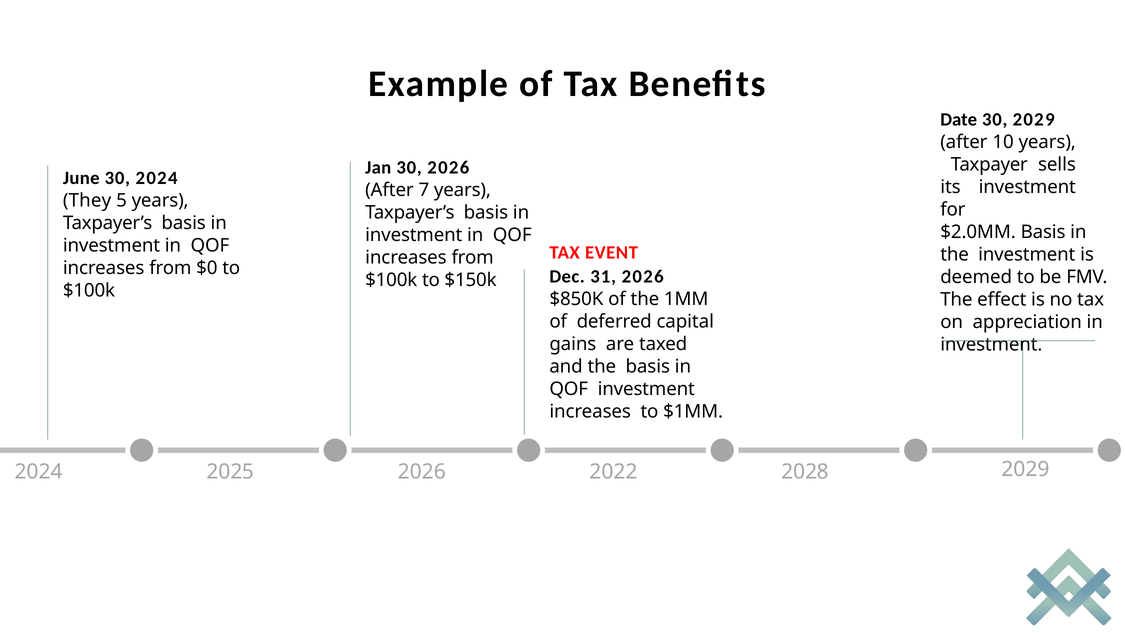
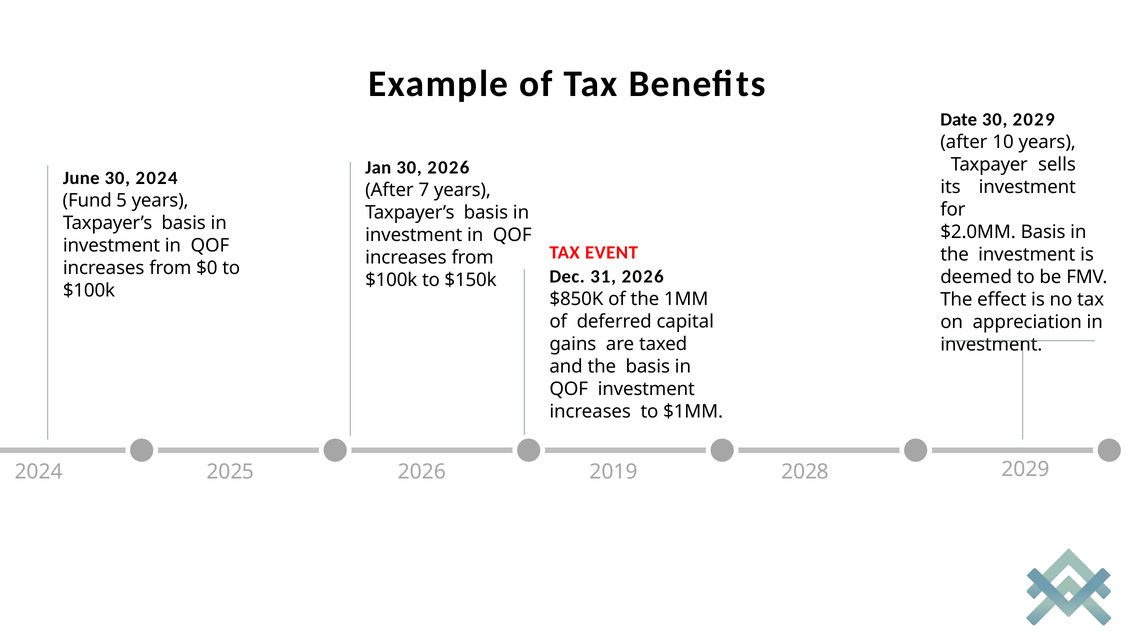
They: They -> Fund
2022: 2022 -> 2019
